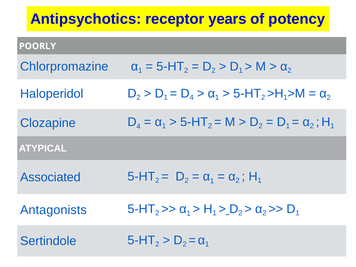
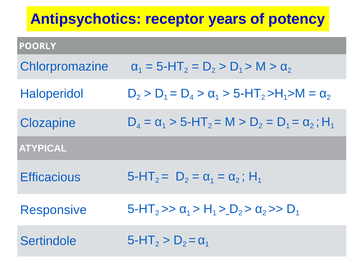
Associated: Associated -> Efficacious
Antagonists: Antagonists -> Responsive
